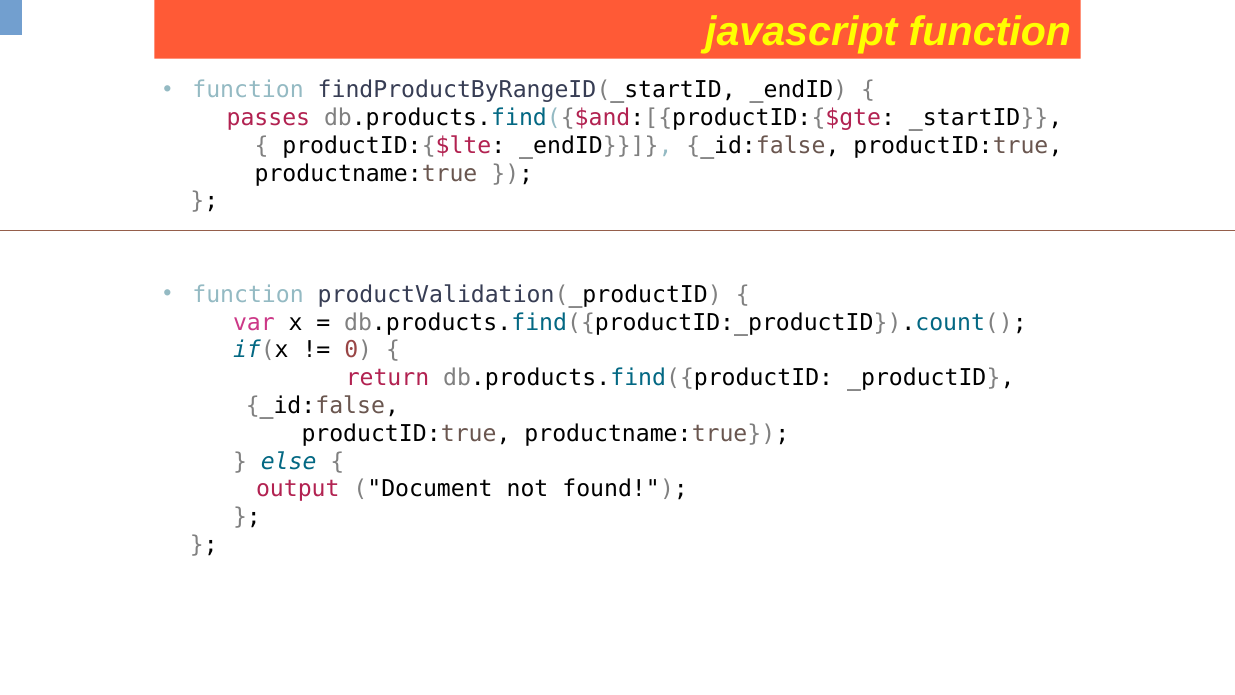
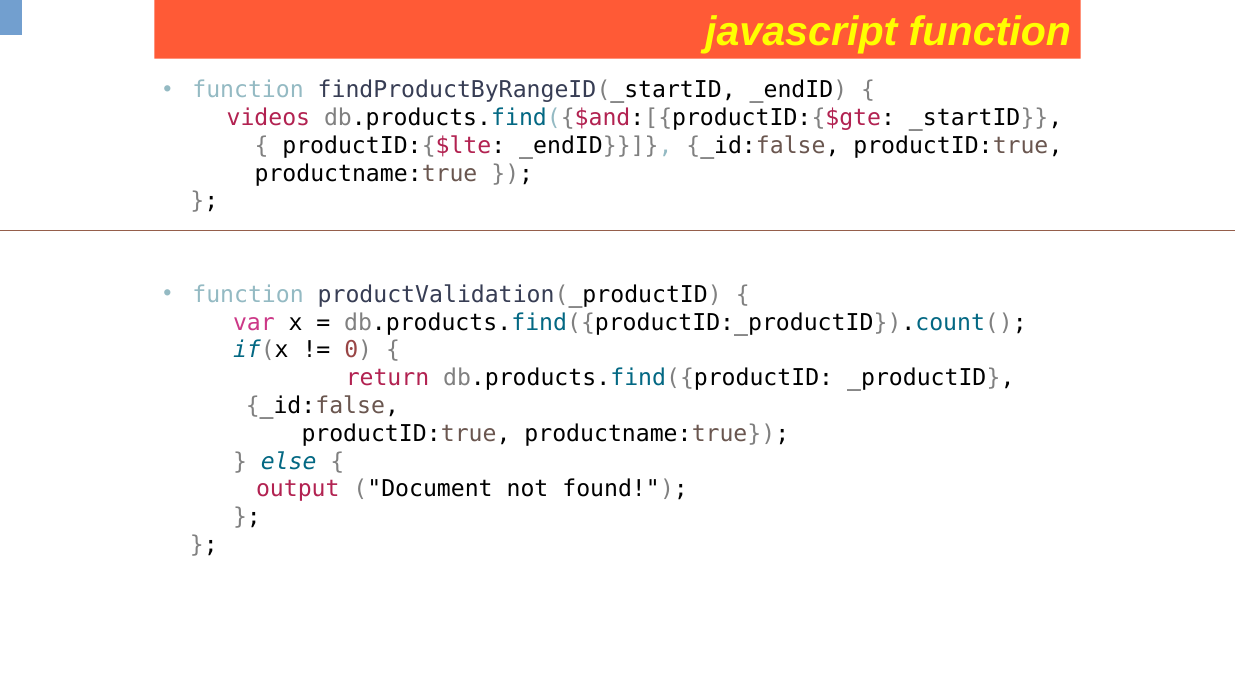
passes: passes -> videos
